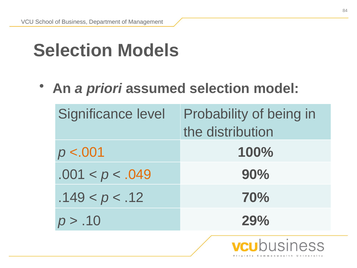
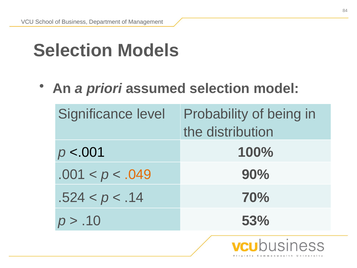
<.001 colour: orange -> black
.149: .149 -> .524
.12: .12 -> .14
29%: 29% -> 53%
